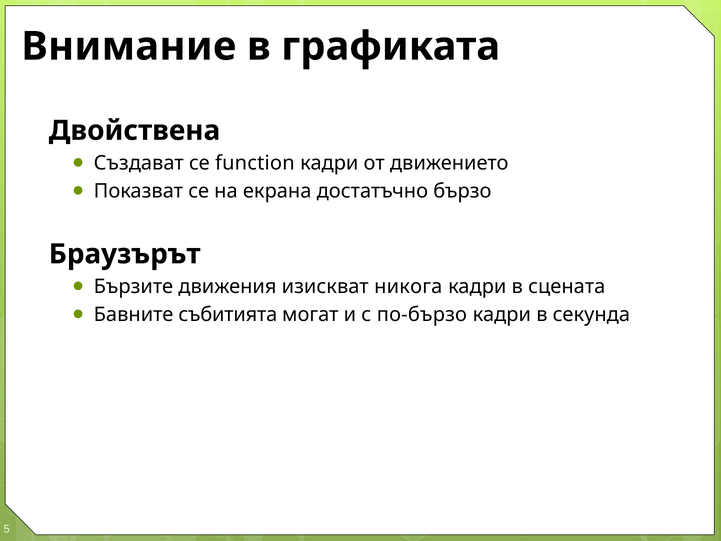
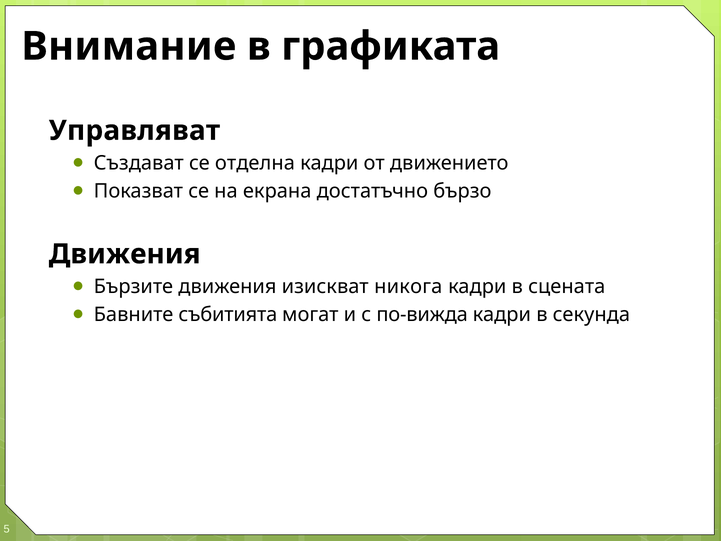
Двойствена: Двойствена -> Управляват
function: function -> отделна
Браузърът at (125, 254): Браузърът -> Движения
по-бързо: по-бързо -> по-вижда
